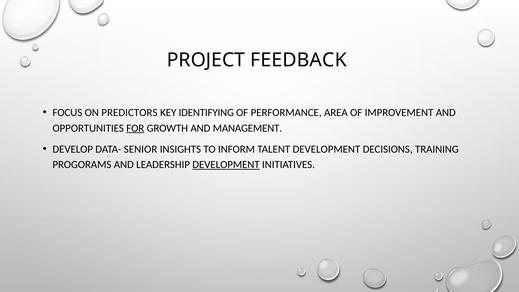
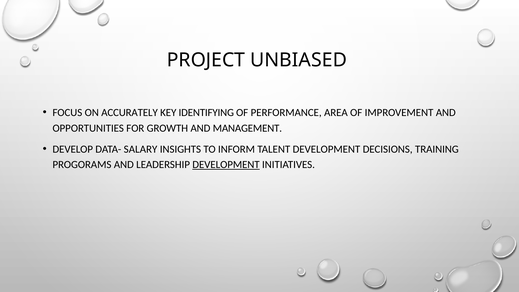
FEEDBACK: FEEDBACK -> UNBIASED
PREDICTORS: PREDICTORS -> ACCURATELY
FOR underline: present -> none
SENIOR: SENIOR -> SALARY
